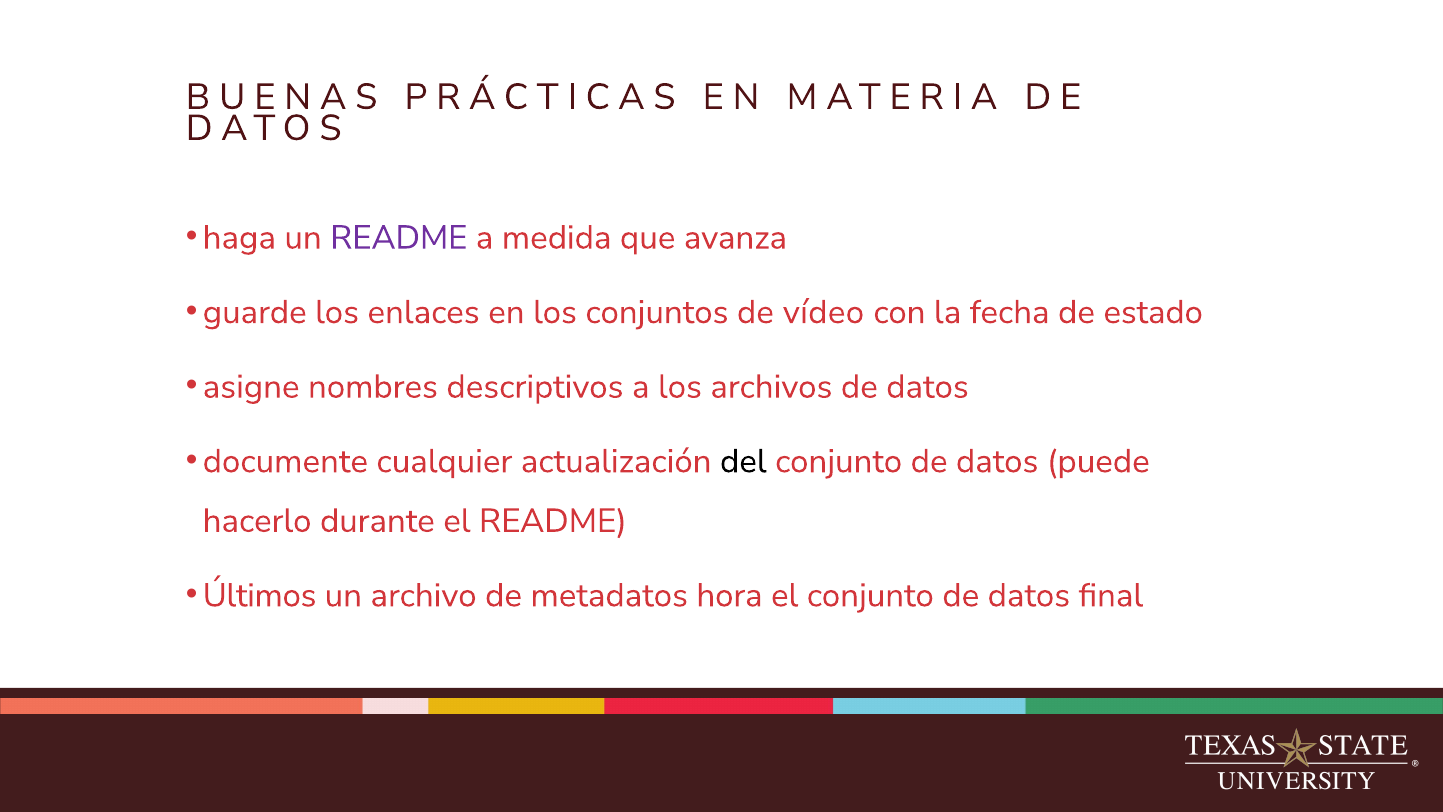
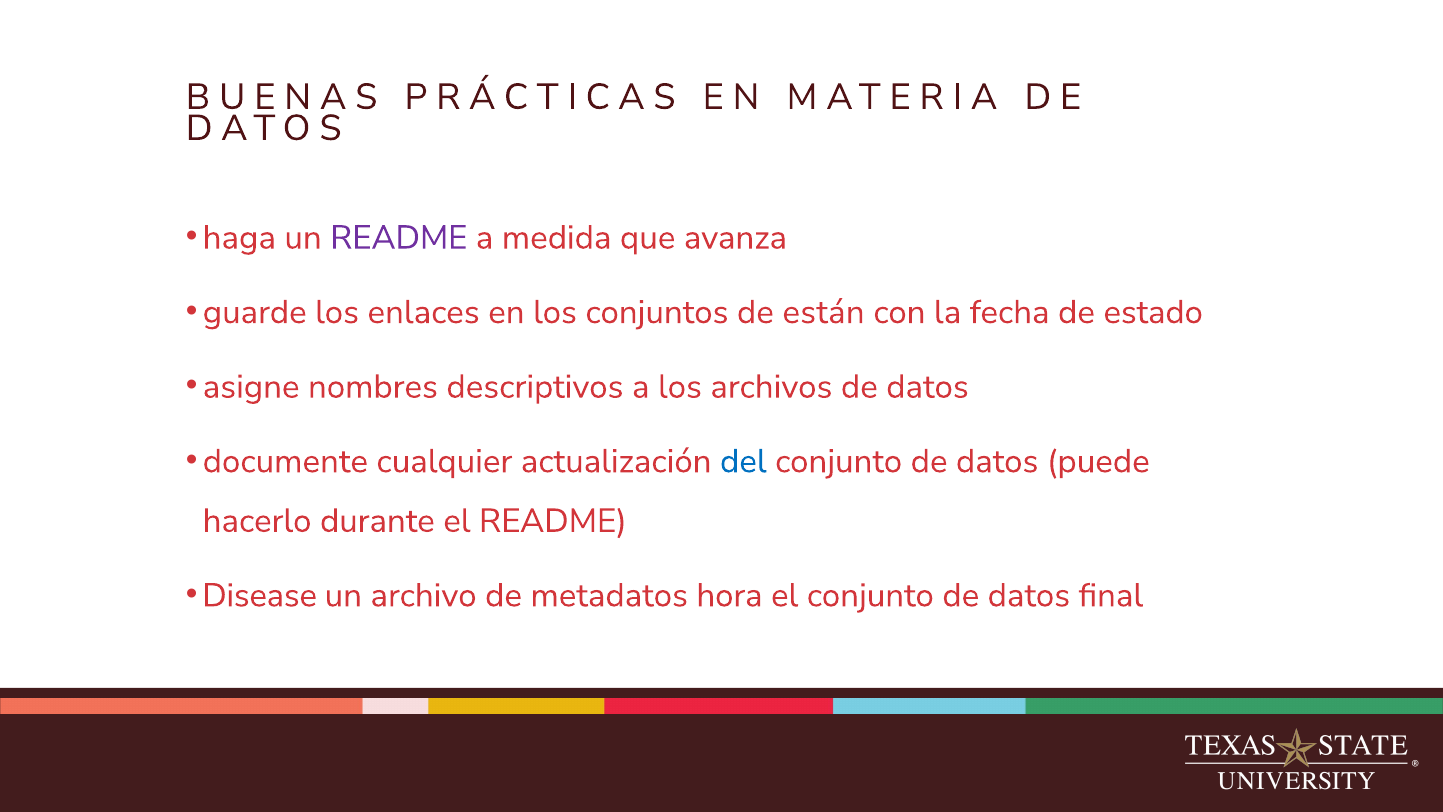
vídeo: vídeo -> están
del colour: black -> blue
Últimos: Últimos -> Disease
